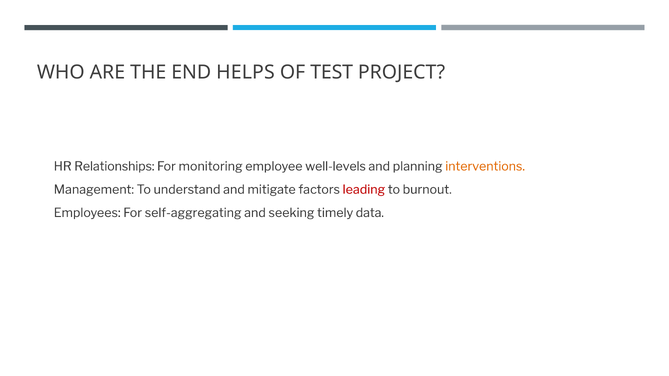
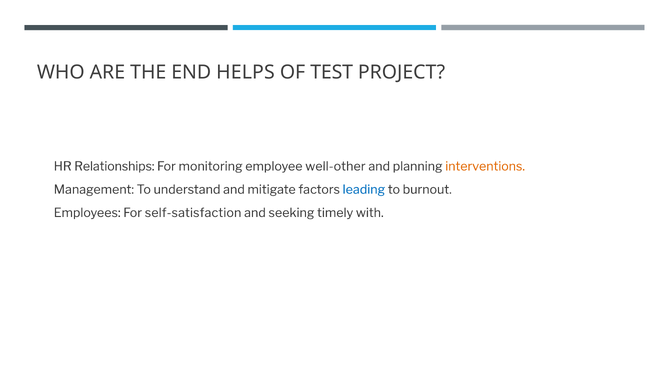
well-levels: well-levels -> well-other
leading colour: red -> blue
self-aggregating: self-aggregating -> self-satisfaction
data: data -> with
